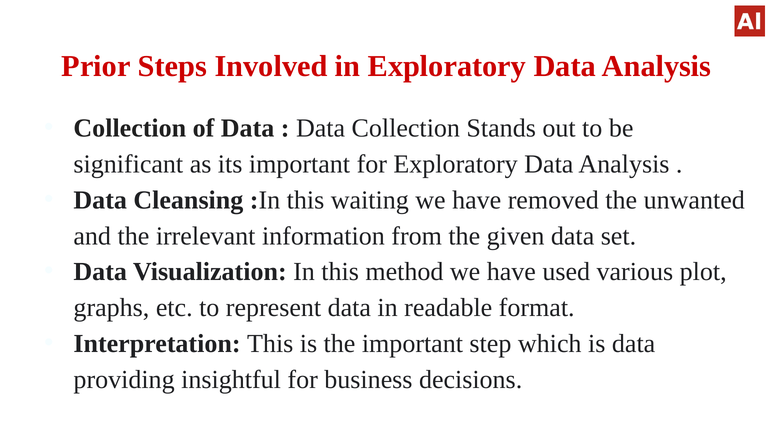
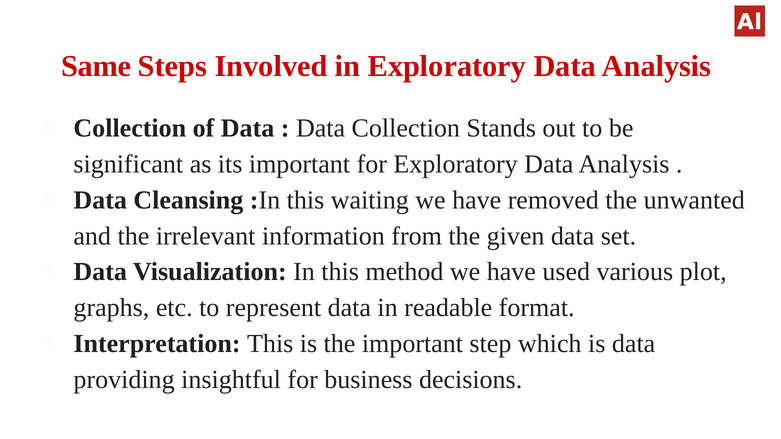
Prior: Prior -> Same
